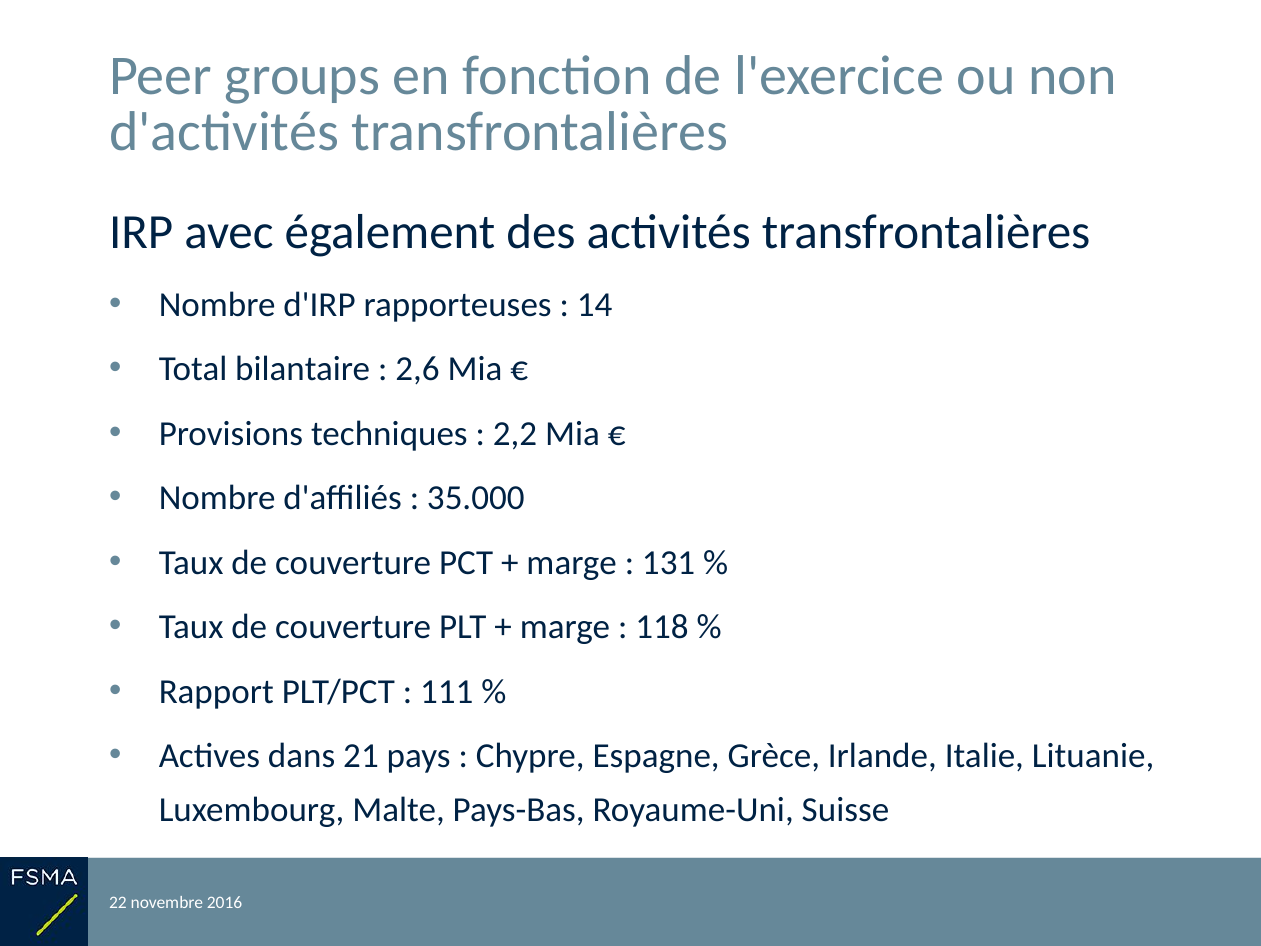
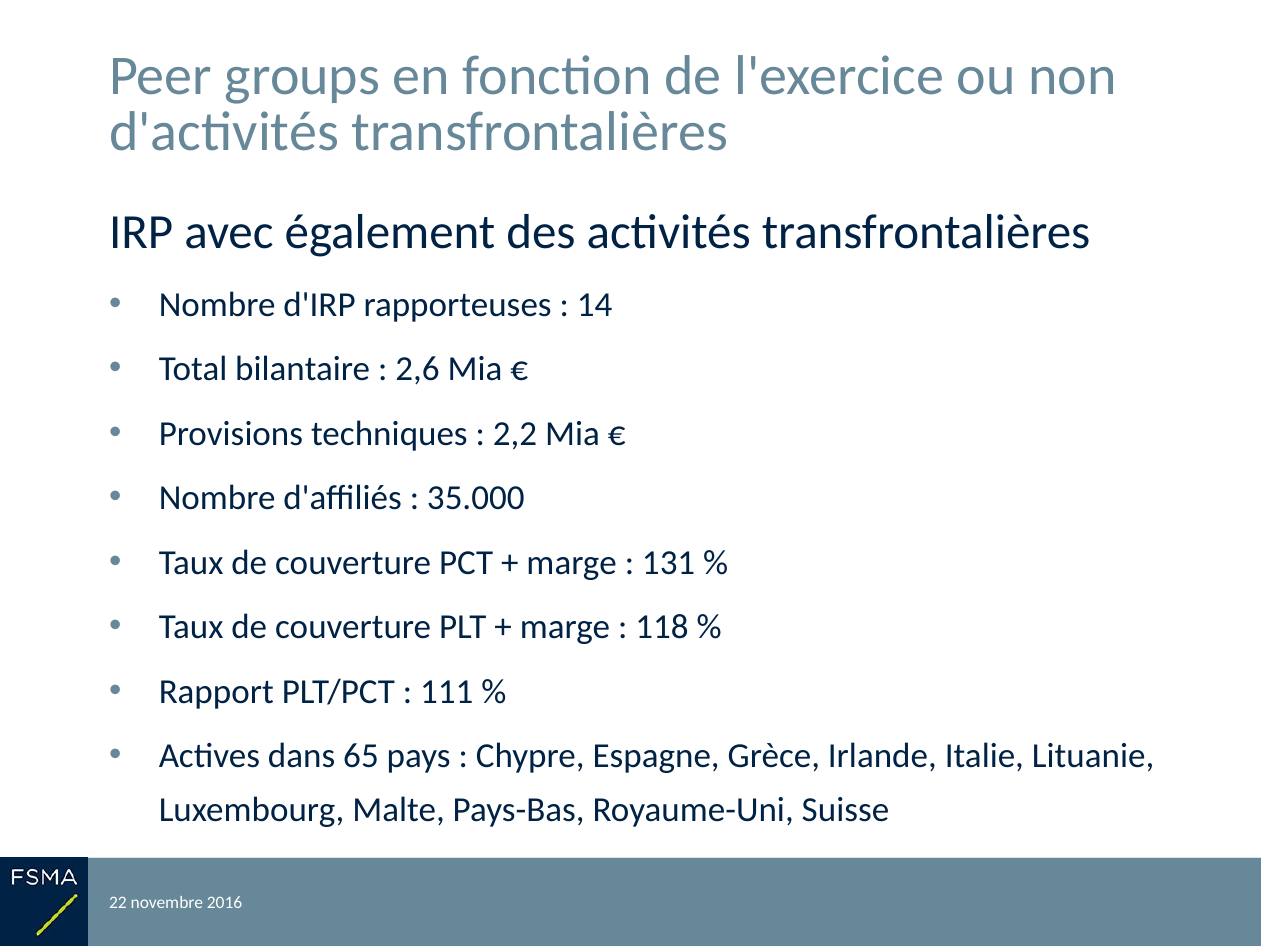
21: 21 -> 65
